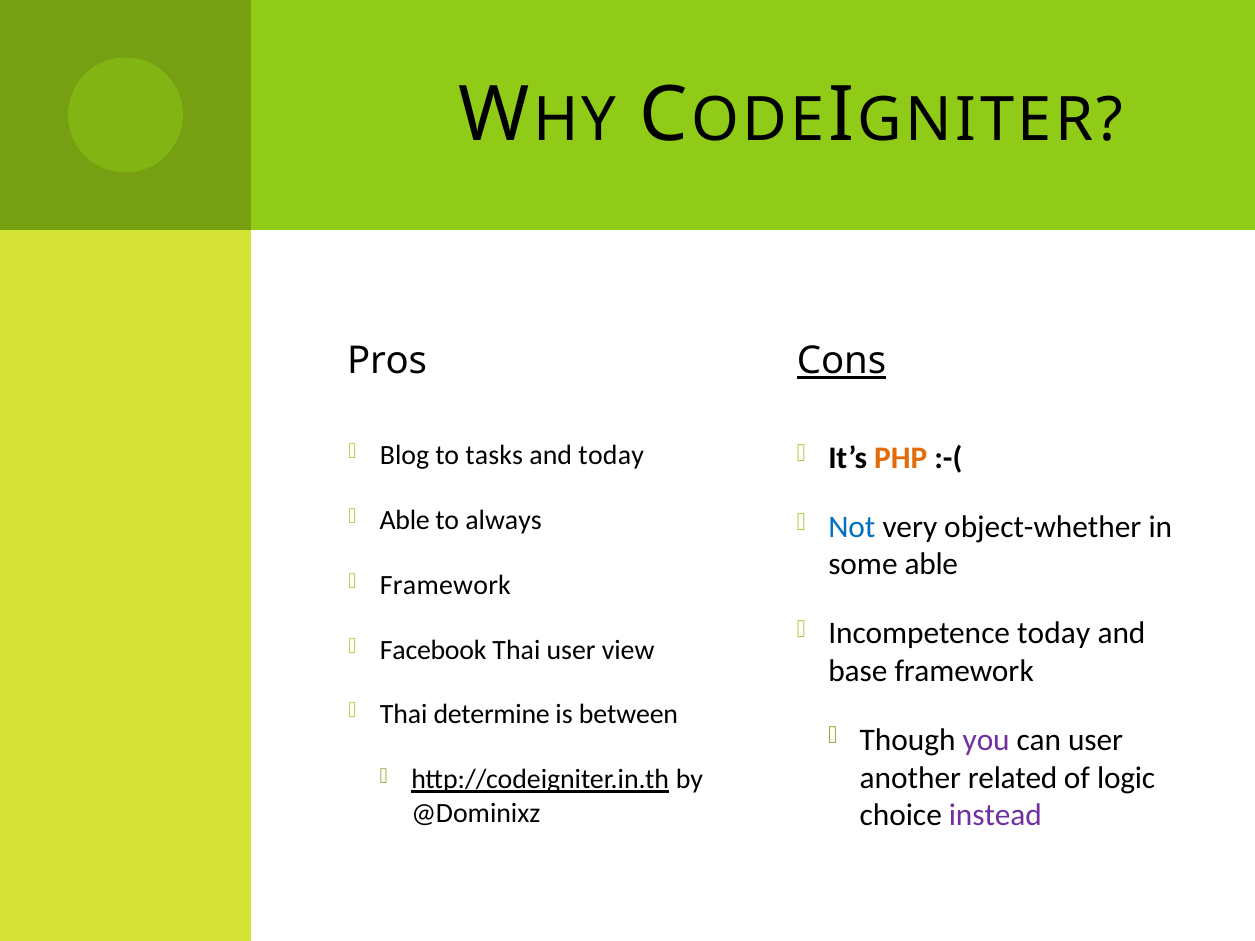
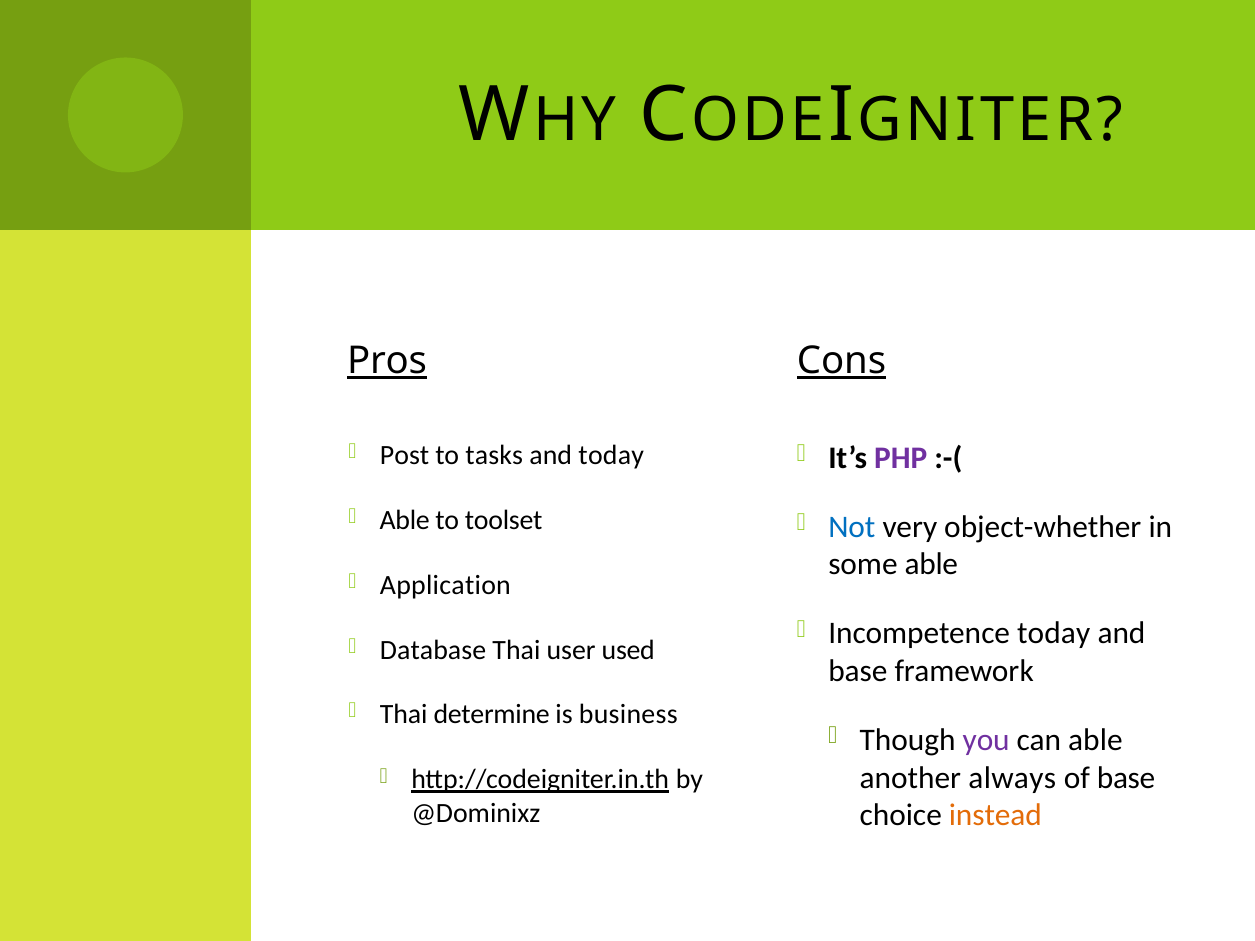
Pros underline: none -> present
Blog: Blog -> Post
PHP colour: orange -> purple
always: always -> toolset
Framework at (445, 585): Framework -> Application
Facebook: Facebook -> Database
view: view -> used
between: between -> business
can user: user -> able
related: related -> always
of logic: logic -> base
instead colour: purple -> orange
